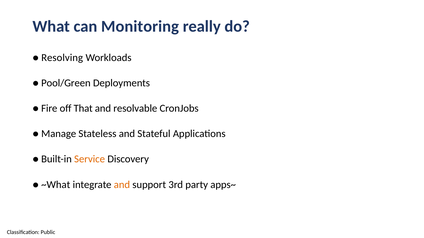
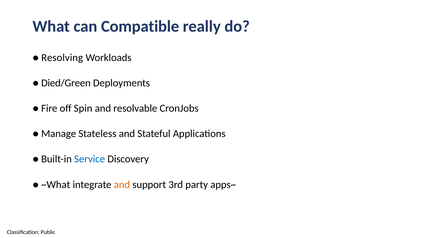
Monitoring: Monitoring -> Compatible
Pool/Green: Pool/Green -> Died/Green
That: That -> Spin
Service colour: orange -> blue
